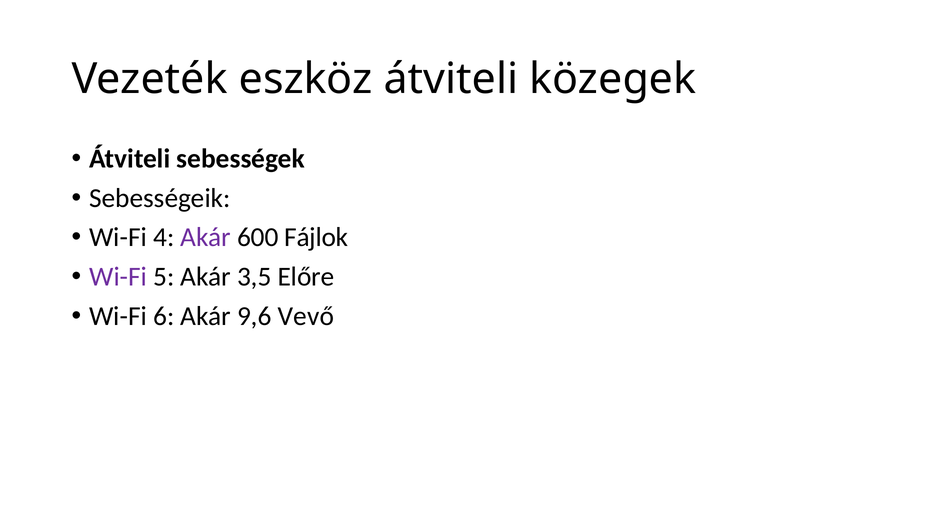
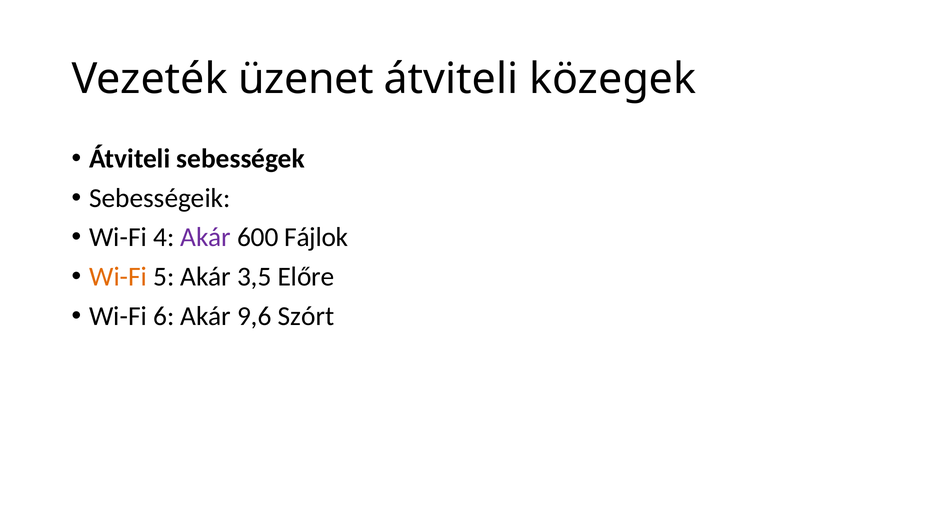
eszköz: eszköz -> üzenet
Wi-Fi at (118, 277) colour: purple -> orange
Vevő: Vevő -> Szórt
